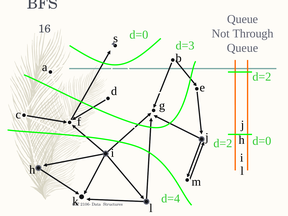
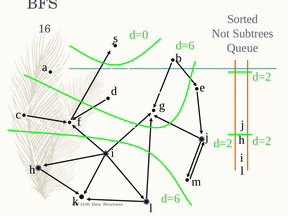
Queue at (243, 19): Queue -> Sorted
Through: Through -> Subtrees
d=3 at (185, 45): d=3 -> d=6
d=0 at (262, 141): d=0 -> d=2
d=4 at (171, 199): d=4 -> d=6
